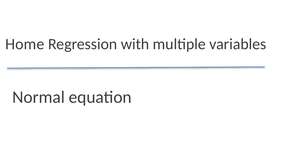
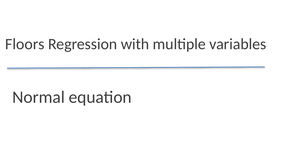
Home: Home -> Floors
